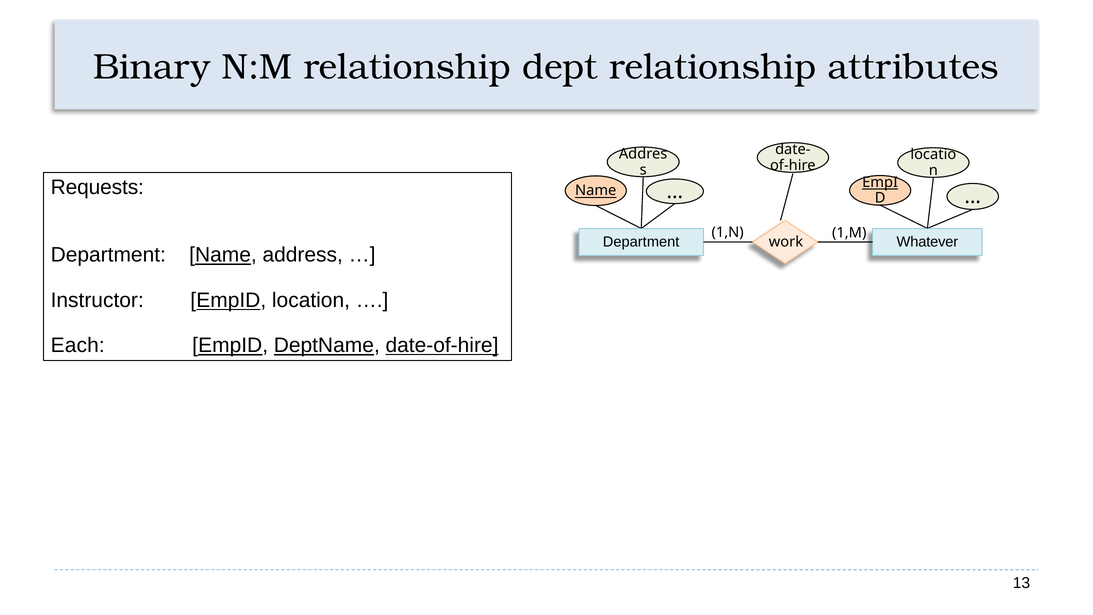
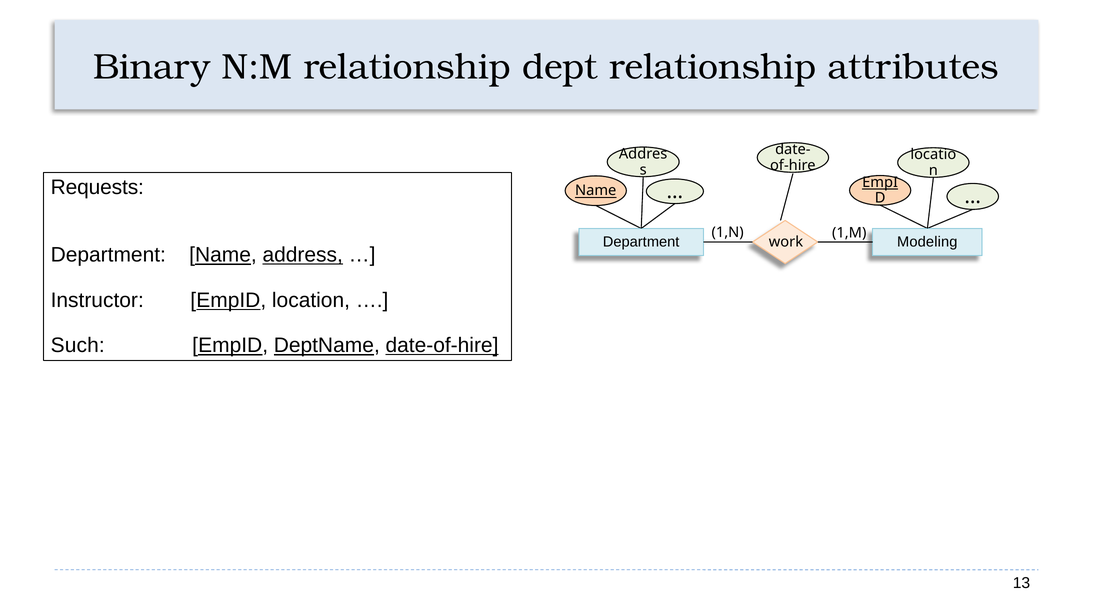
Whatever: Whatever -> Modeling
address underline: none -> present
Each: Each -> Such
